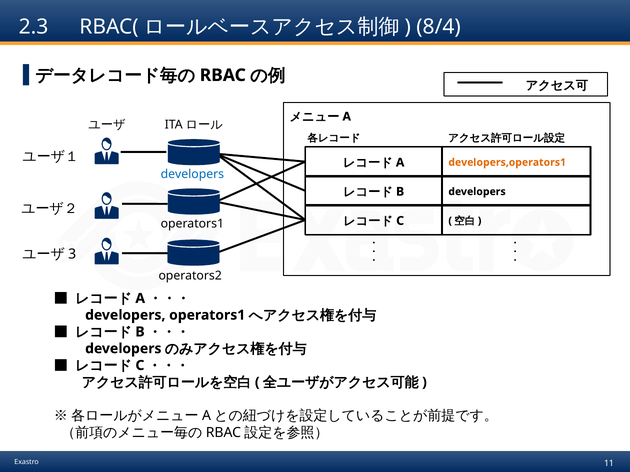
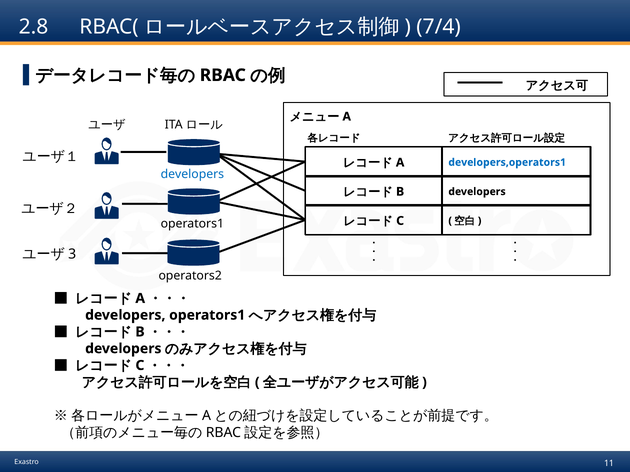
2.3: 2.3 -> 2.8
8/4: 8/4 -> 7/4
developers,operators1 colour: orange -> blue
